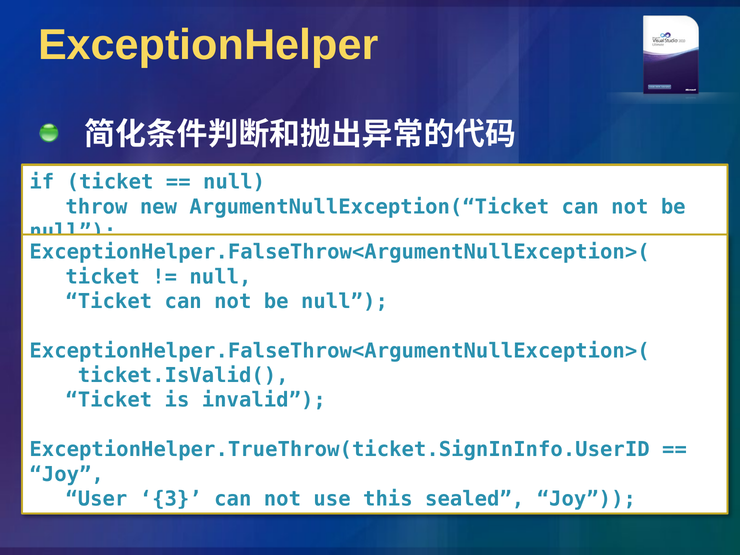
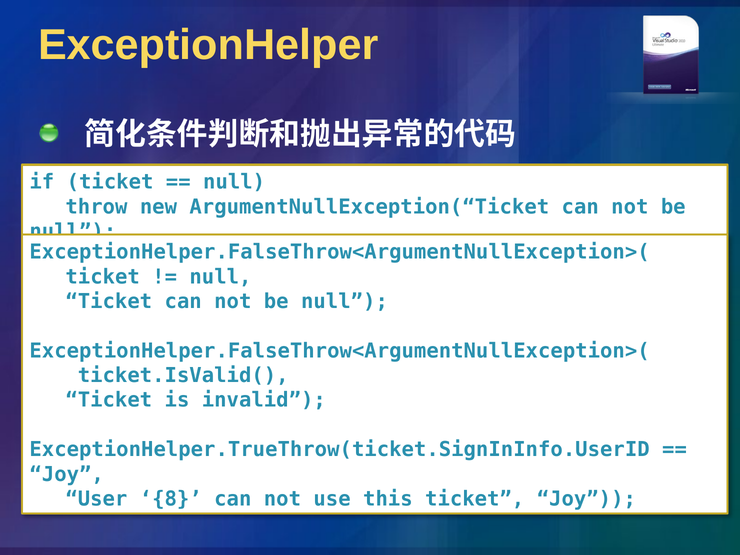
3: 3 -> 8
this sealed: sealed -> ticket
